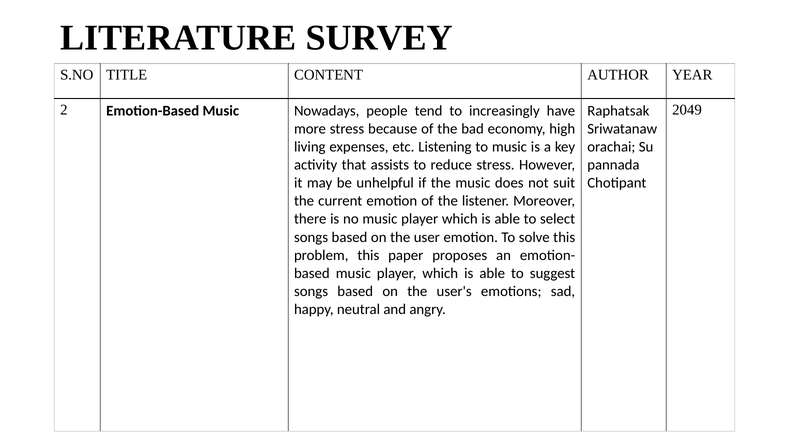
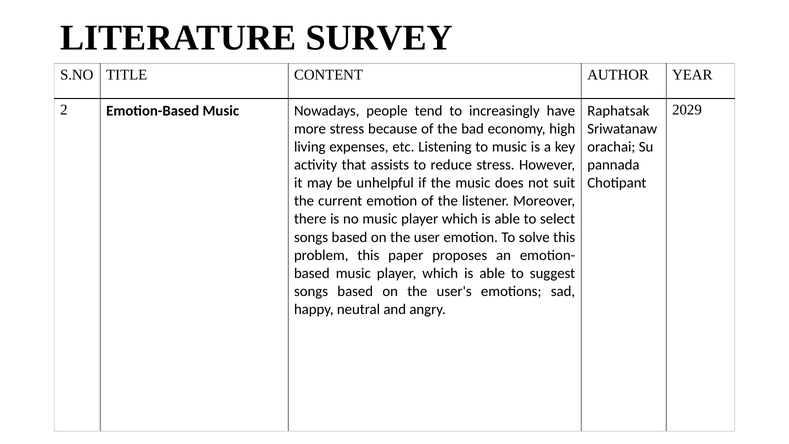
2049: 2049 -> 2029
